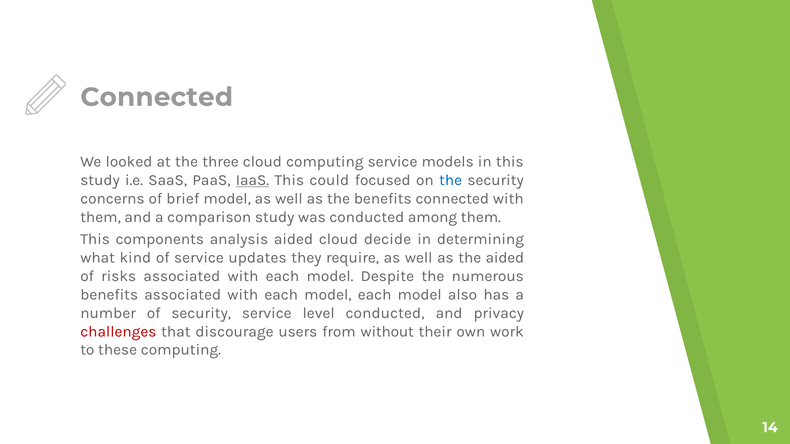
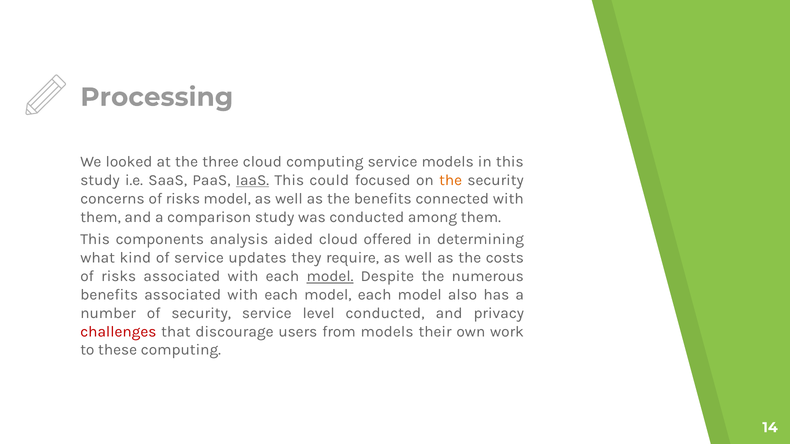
Connected at (157, 97): Connected -> Processing
the at (451, 180) colour: blue -> orange
concerns of brief: brief -> risks
decide: decide -> offered
the aided: aided -> costs
model at (330, 276) underline: none -> present
from without: without -> models
